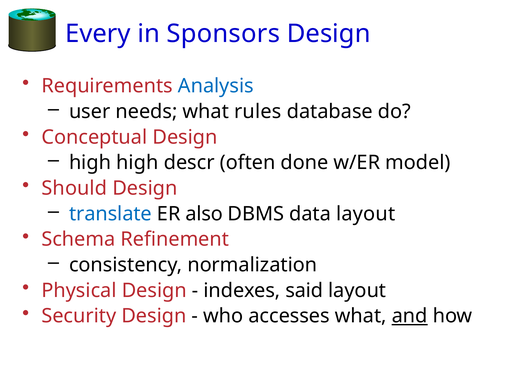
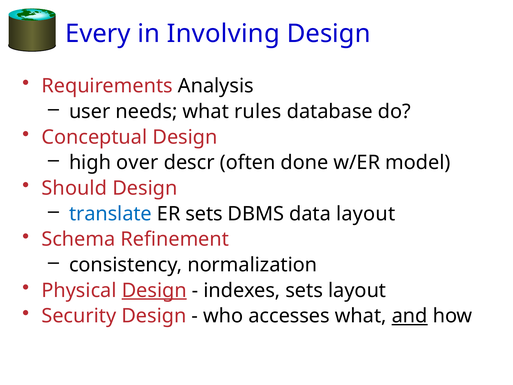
Sponsors: Sponsors -> Involving
Analysis colour: blue -> black
high high: high -> over
ER also: also -> sets
Design at (154, 290) underline: none -> present
indexes said: said -> sets
